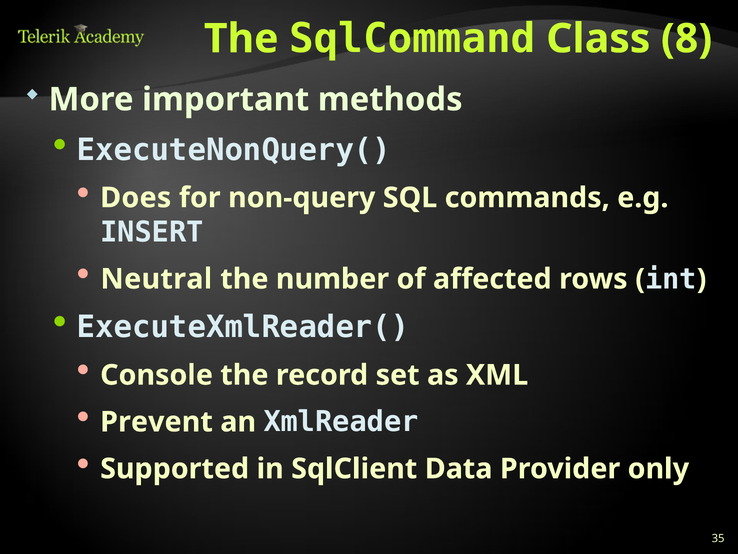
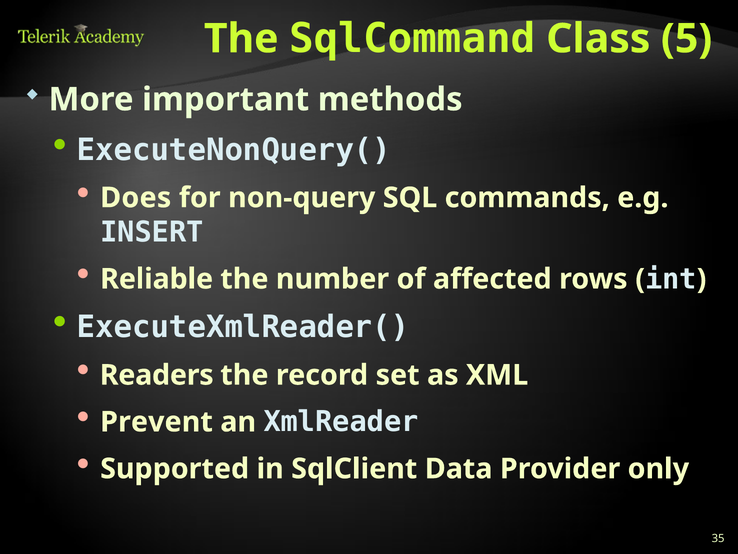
8: 8 -> 5
Neutral: Neutral -> Reliable
Console: Console -> Readers
